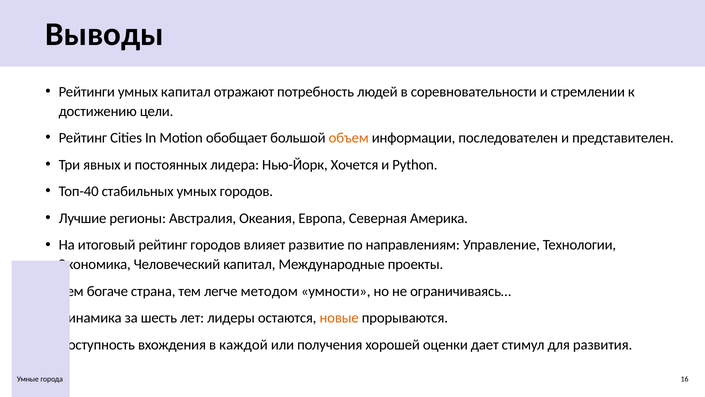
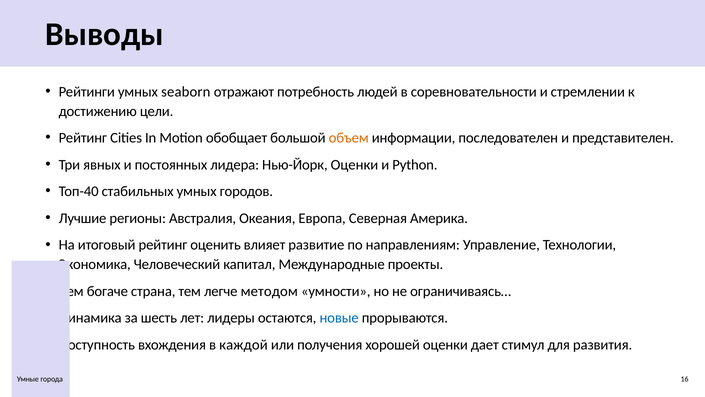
умных капитал: капитал -> seaborn
Нью-Йорк Хочется: Хочется -> Оценки
рейтинг городов: городов -> оценить
новые colour: orange -> blue
